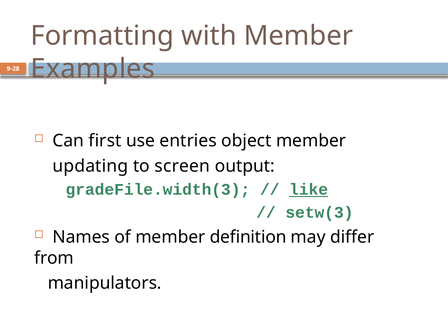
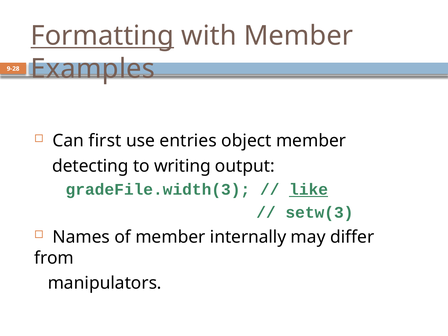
Formatting underline: none -> present
updating: updating -> detecting
screen: screen -> writing
definition: definition -> internally
